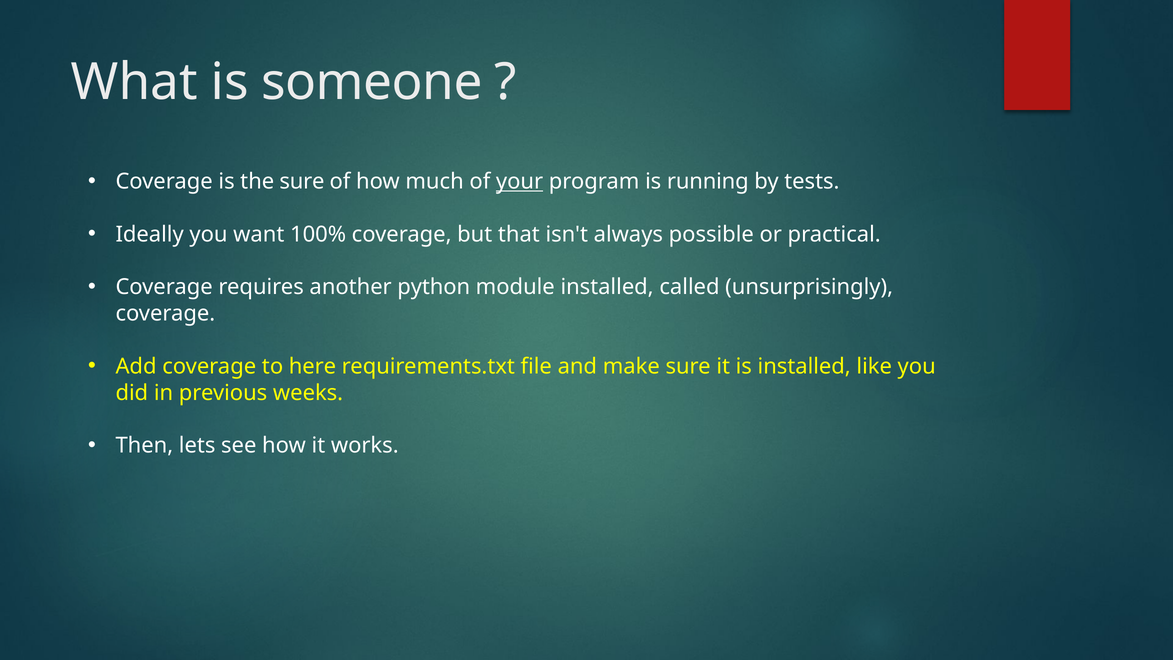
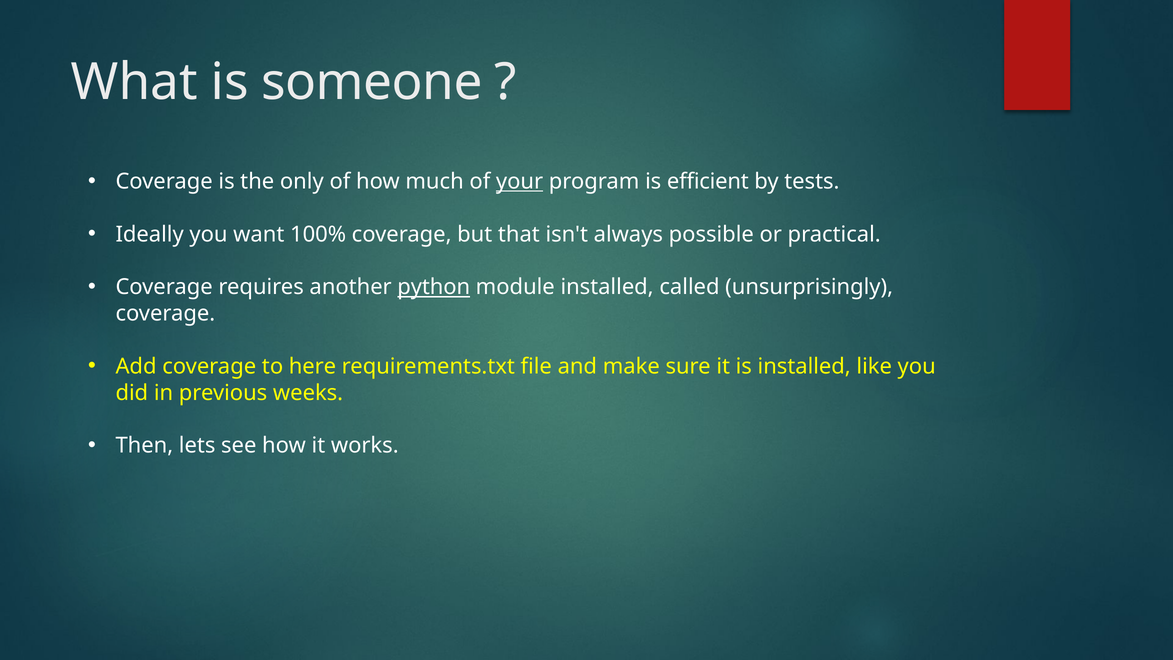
the sure: sure -> only
running: running -> efficient
python underline: none -> present
